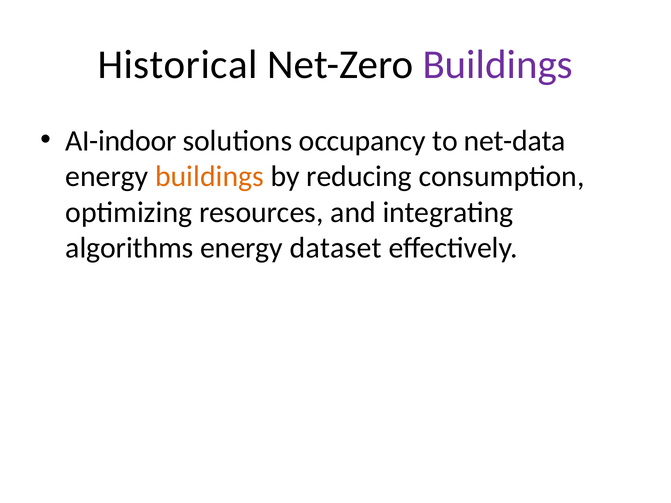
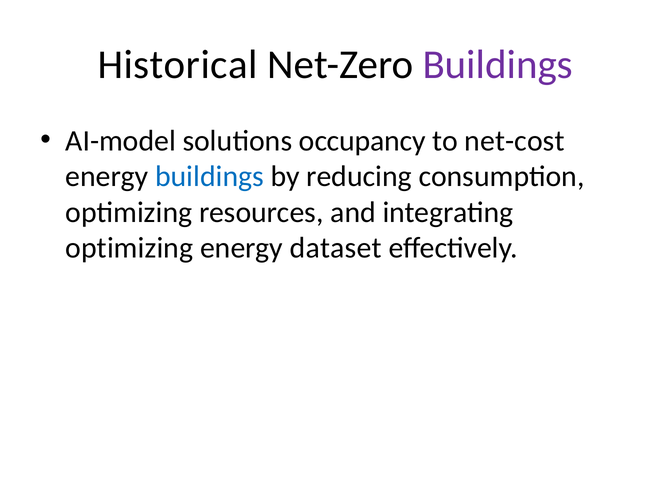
AI-indoor: AI-indoor -> AI-model
net-data: net-data -> net-cost
buildings at (209, 177) colour: orange -> blue
algorithms at (129, 248): algorithms -> optimizing
